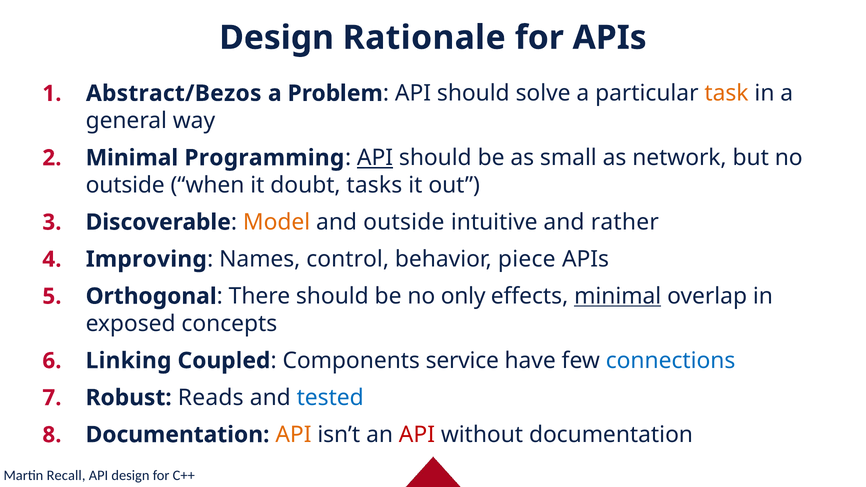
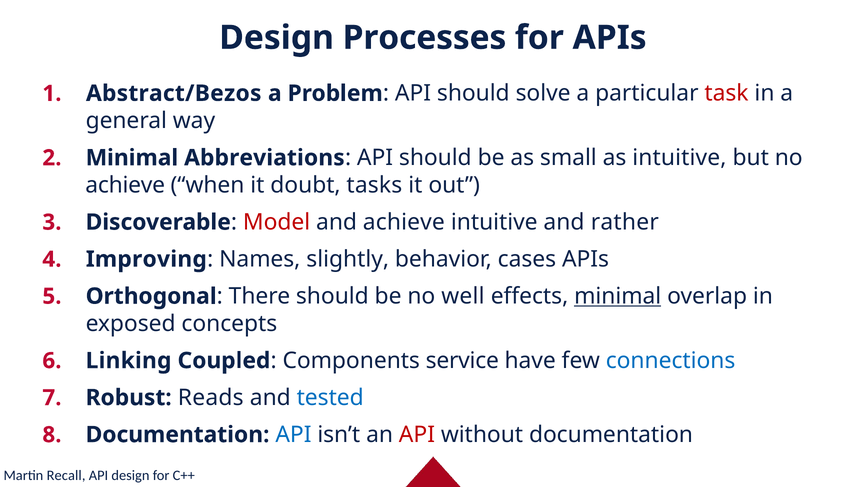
Rationale: Rationale -> Processes
task colour: orange -> red
Programming: Programming -> Abbreviations
API at (375, 158) underline: present -> none
as network: network -> intuitive
outside at (125, 185): outside -> achieve
Model colour: orange -> red
and outside: outside -> achieve
control: control -> slightly
piece: piece -> cases
only: only -> well
API at (293, 435) colour: orange -> blue
